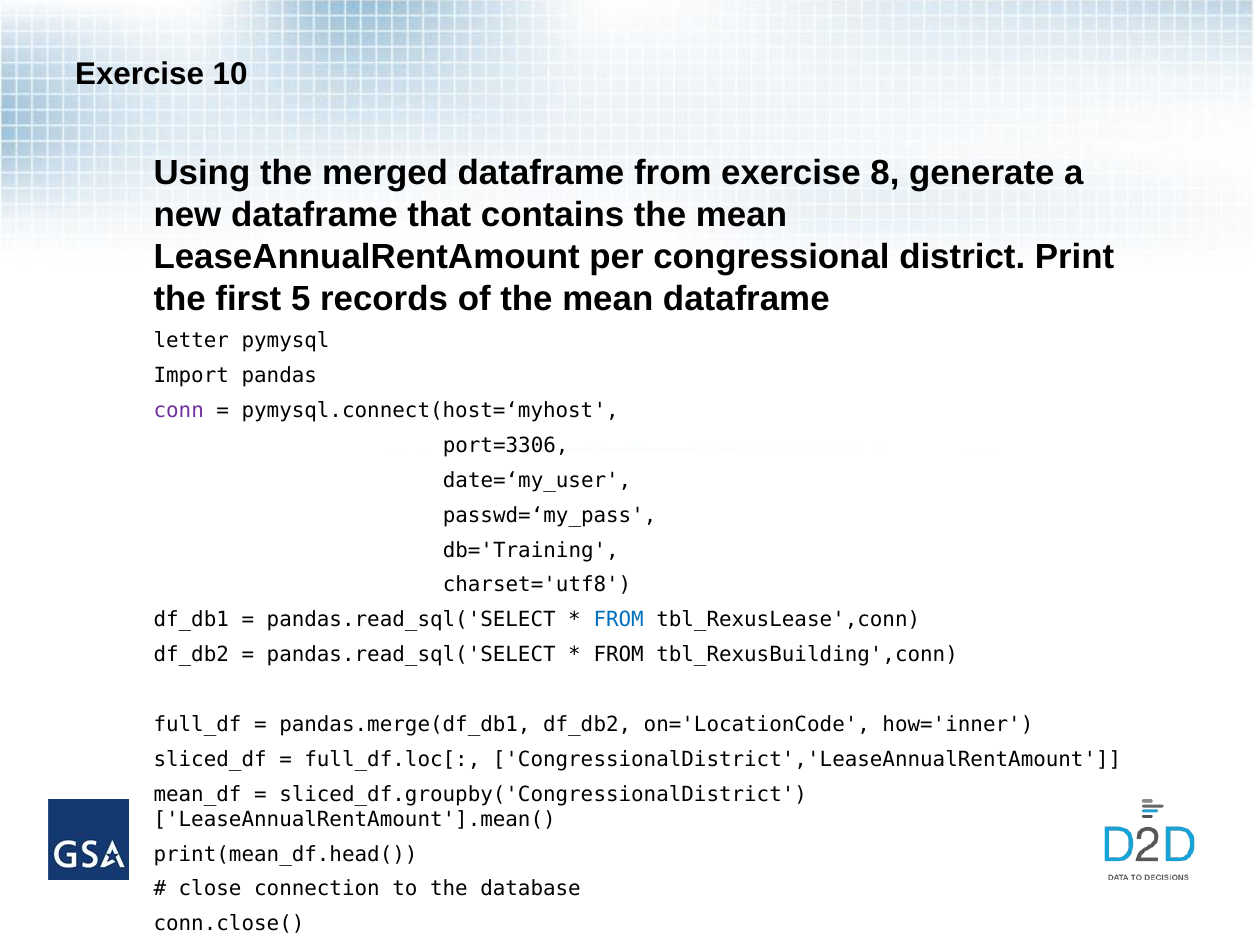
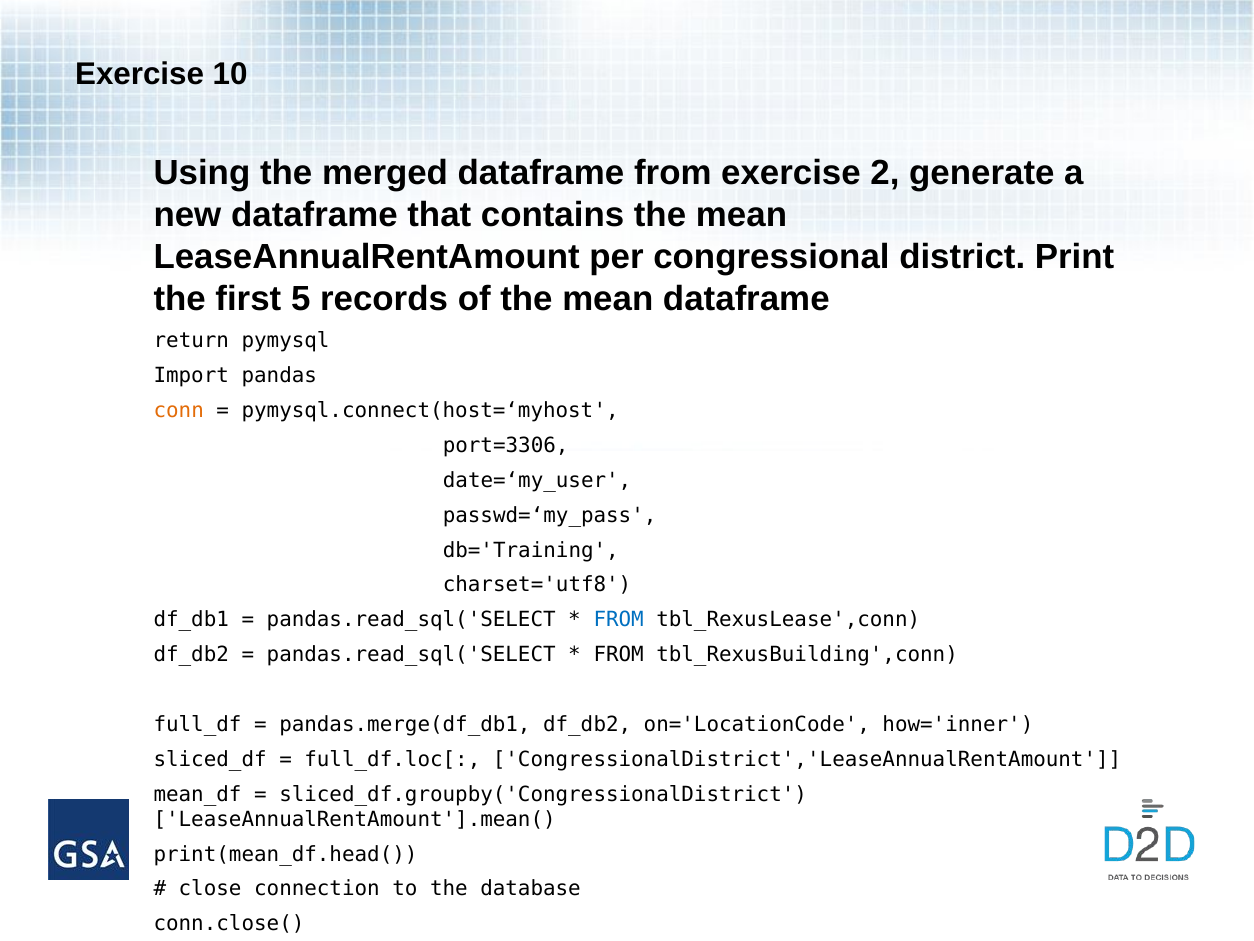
8: 8 -> 2
letter: letter -> return
conn colour: purple -> orange
